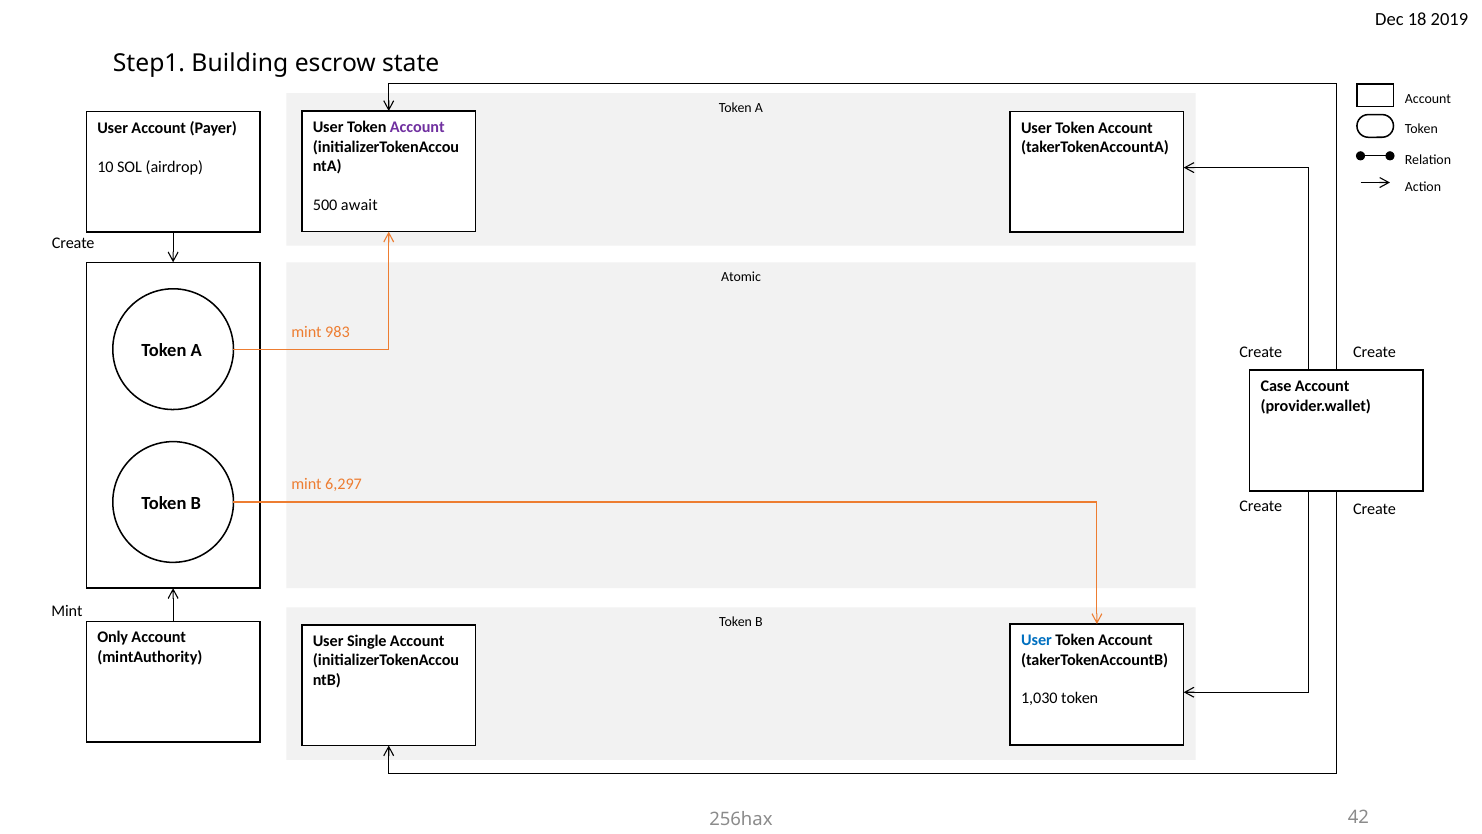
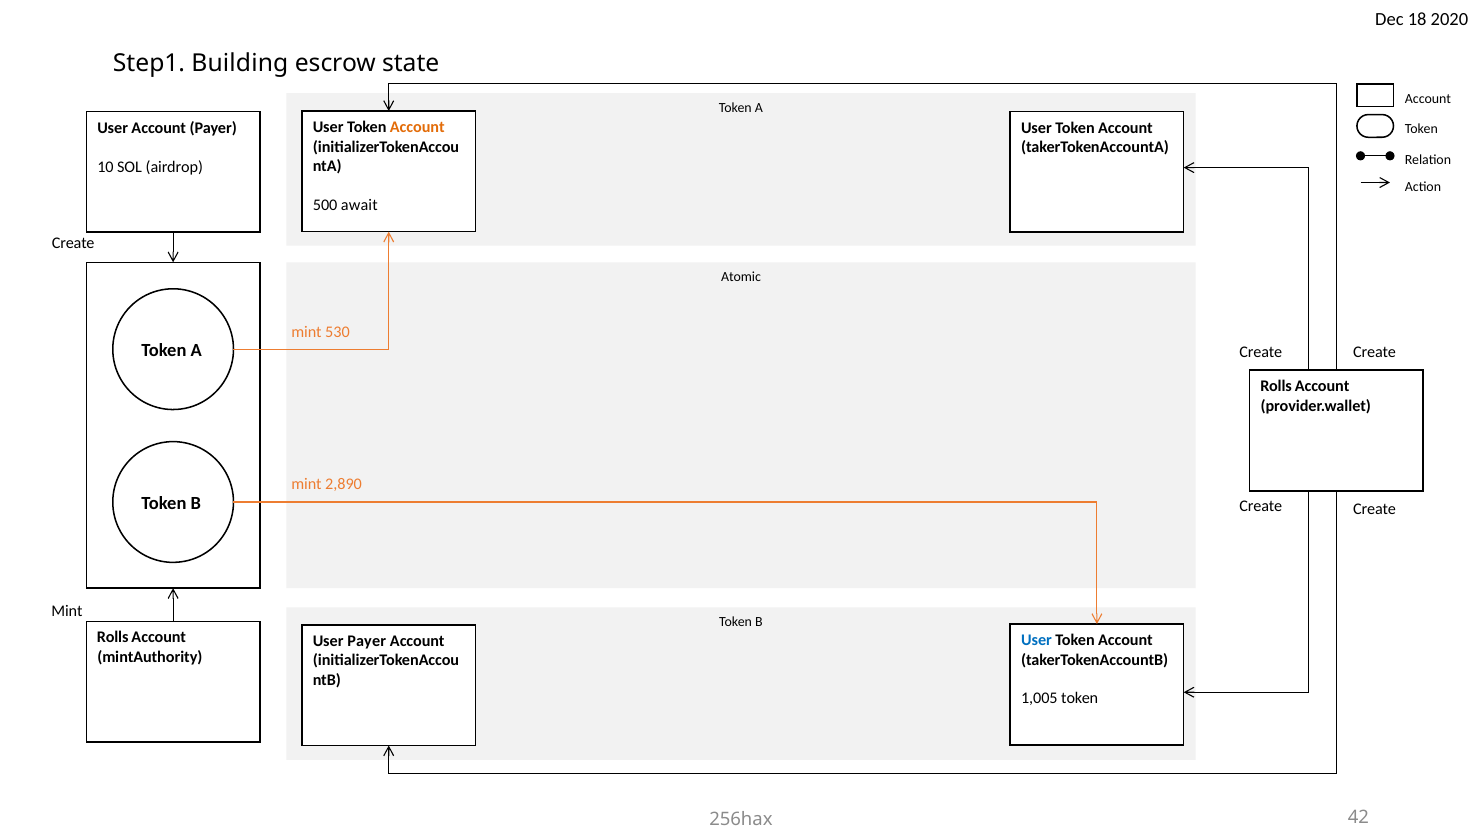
2019: 2019 -> 2020
Account at (417, 127) colour: purple -> orange
983: 983 -> 530
Case at (1276, 386): Case -> Rolls
6,297: 6,297 -> 2,890
Only at (113, 637): Only -> Rolls
User Single: Single -> Payer
1,030: 1,030 -> 1,005
